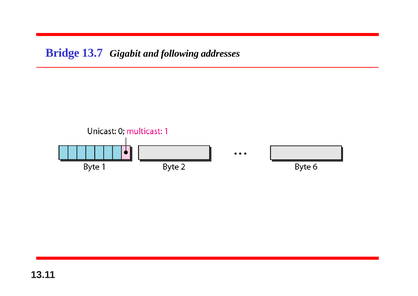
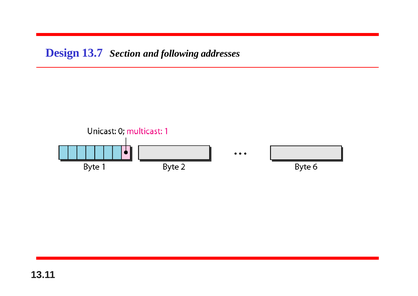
Bridge: Bridge -> Design
Gigabit: Gigabit -> Section
